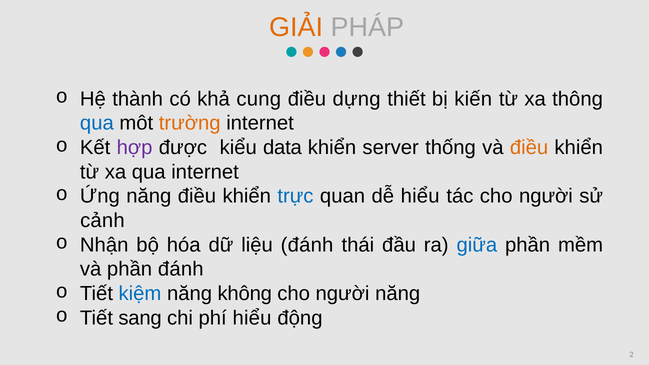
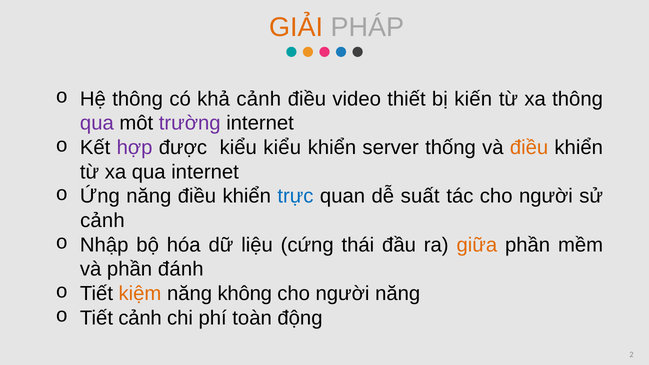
Hệ thành: thành -> thông
khả cung: cung -> cảnh
dựng: dựng -> video
qua at (97, 123) colour: blue -> purple
trường colour: orange -> purple
kiểu data: data -> kiểu
dễ hiểu: hiểu -> suất
Nhận: Nhận -> Nhập
liệu đánh: đánh -> cứng
giữa colour: blue -> orange
kiệm colour: blue -> orange
Tiết sang: sang -> cảnh
phí hiểu: hiểu -> toàn
